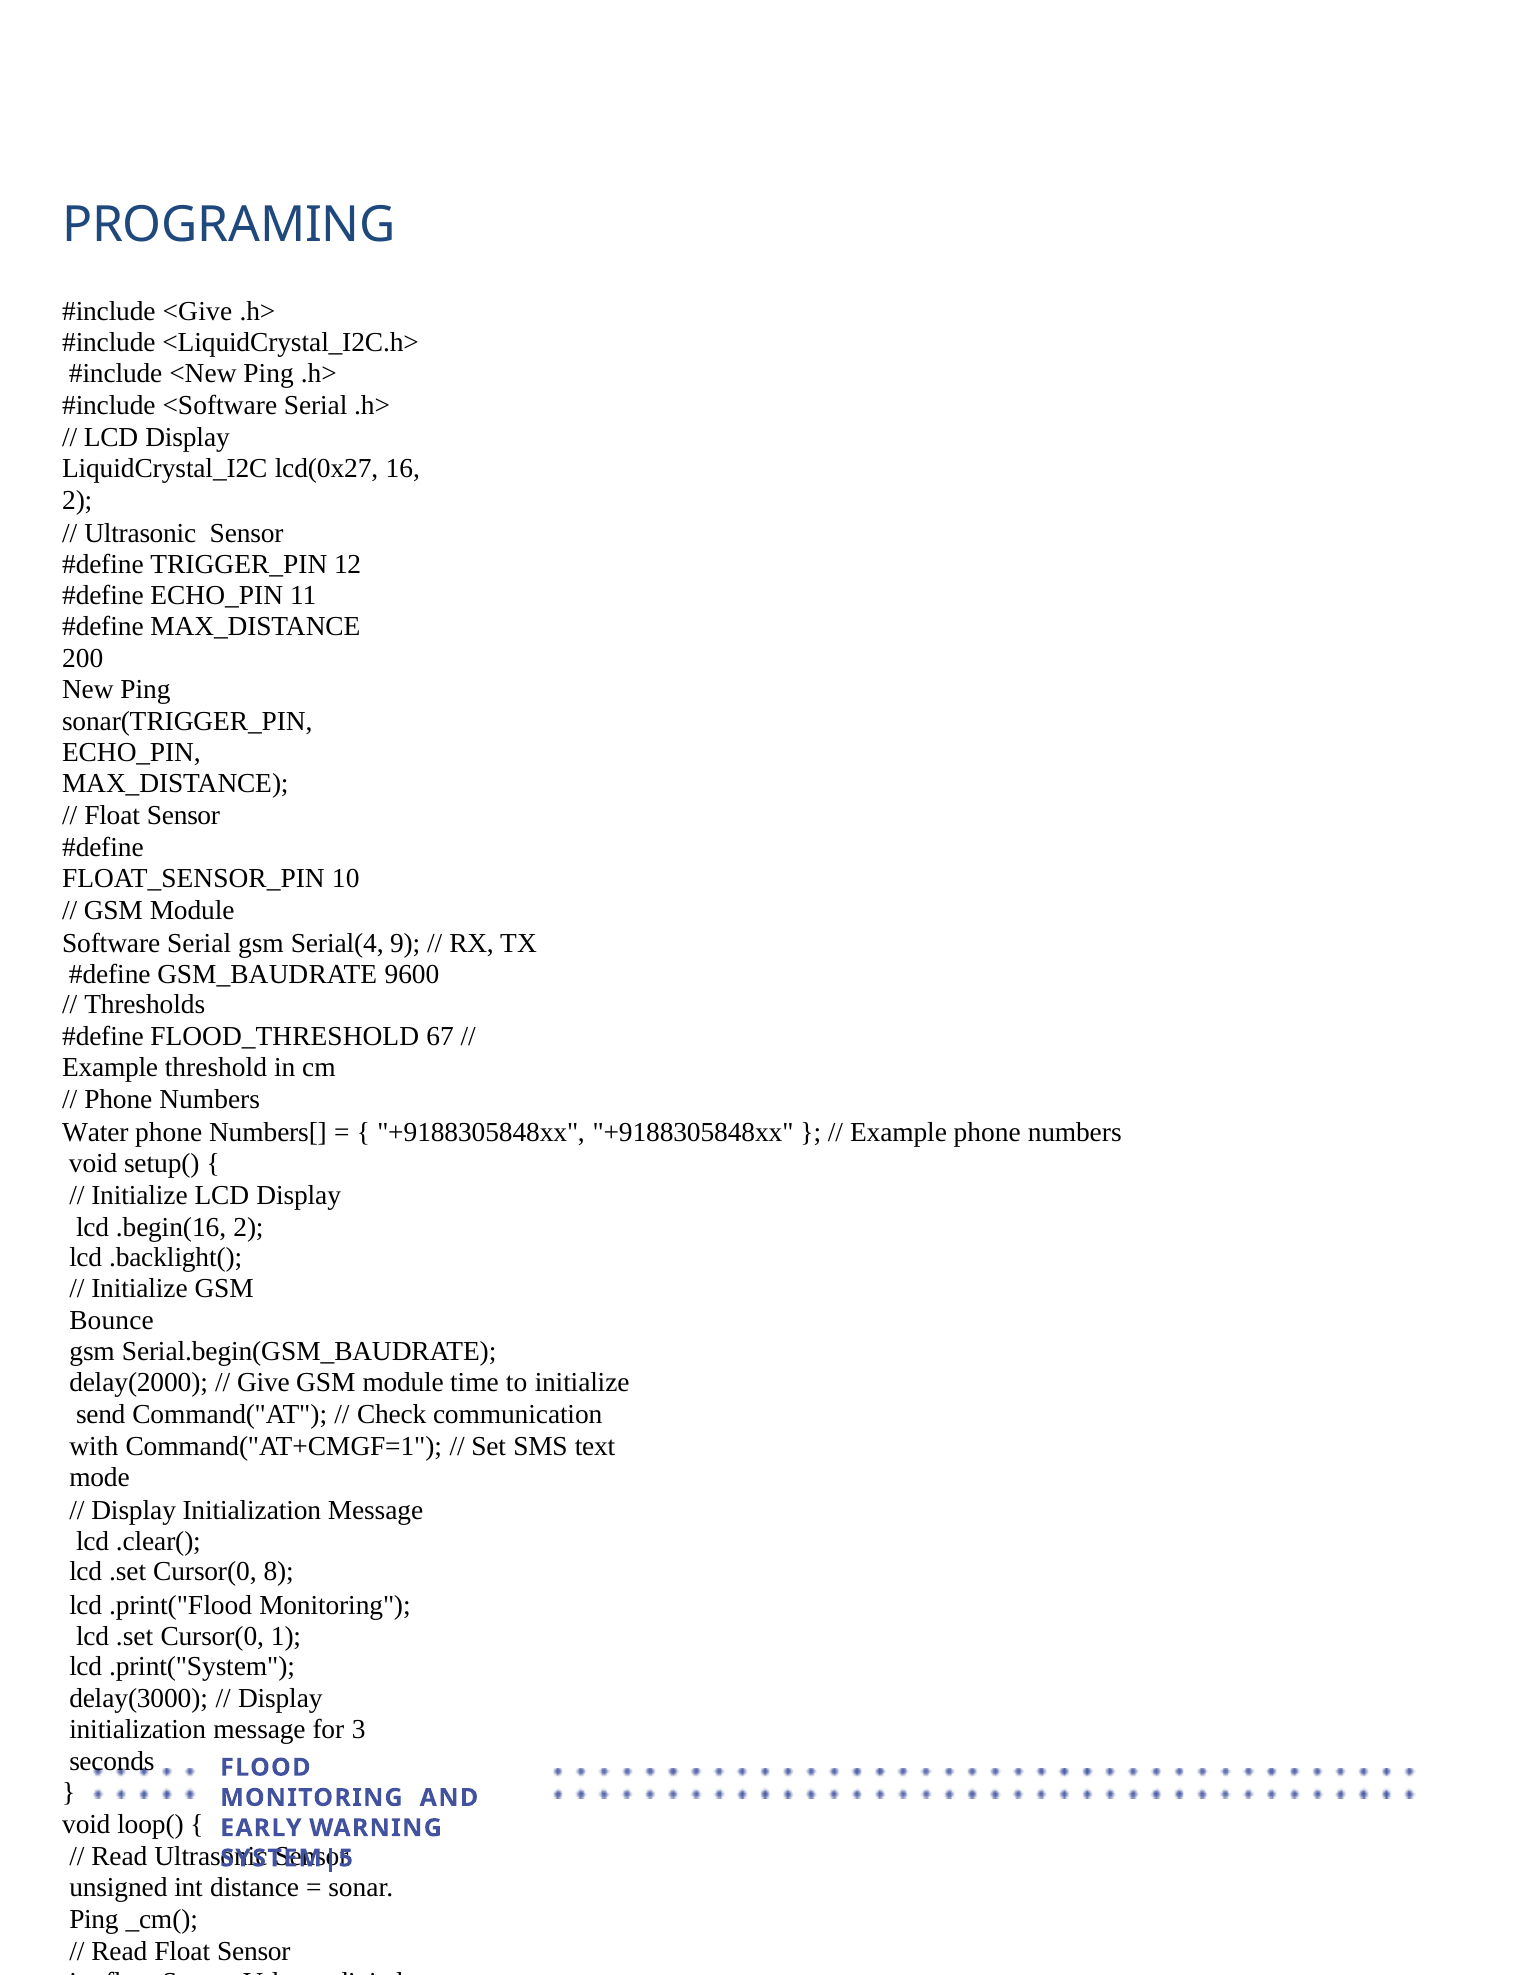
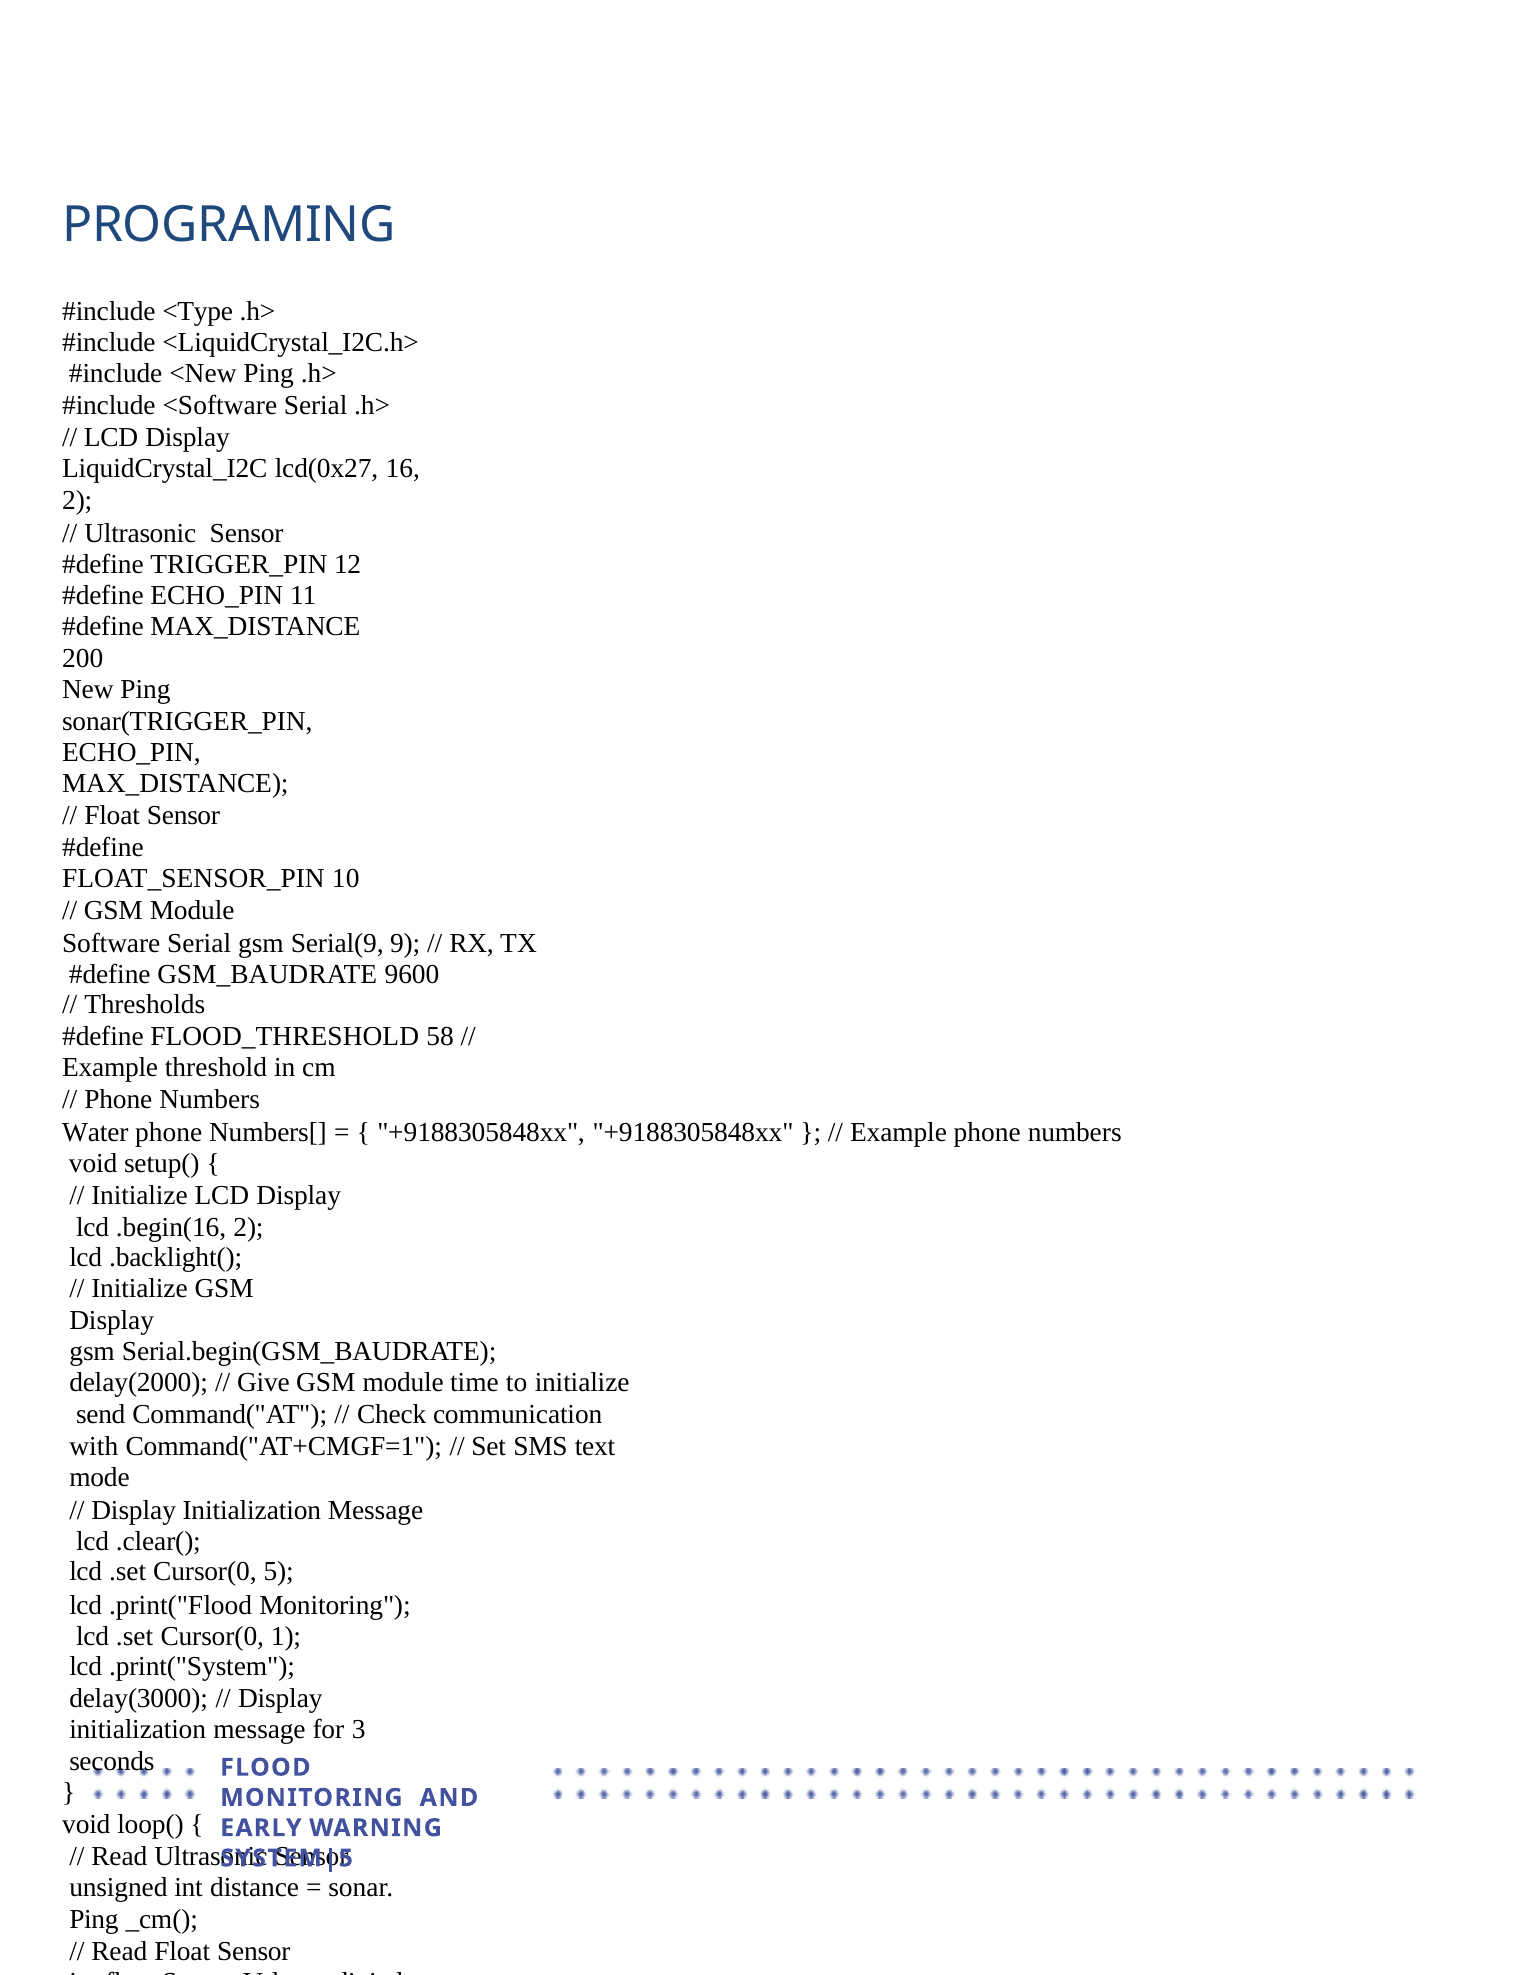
<Give: <Give -> <Type
Serial(4: Serial(4 -> Serial(9
67: 67 -> 58
Bounce at (112, 1320): Bounce -> Display
8: 8 -> 5
